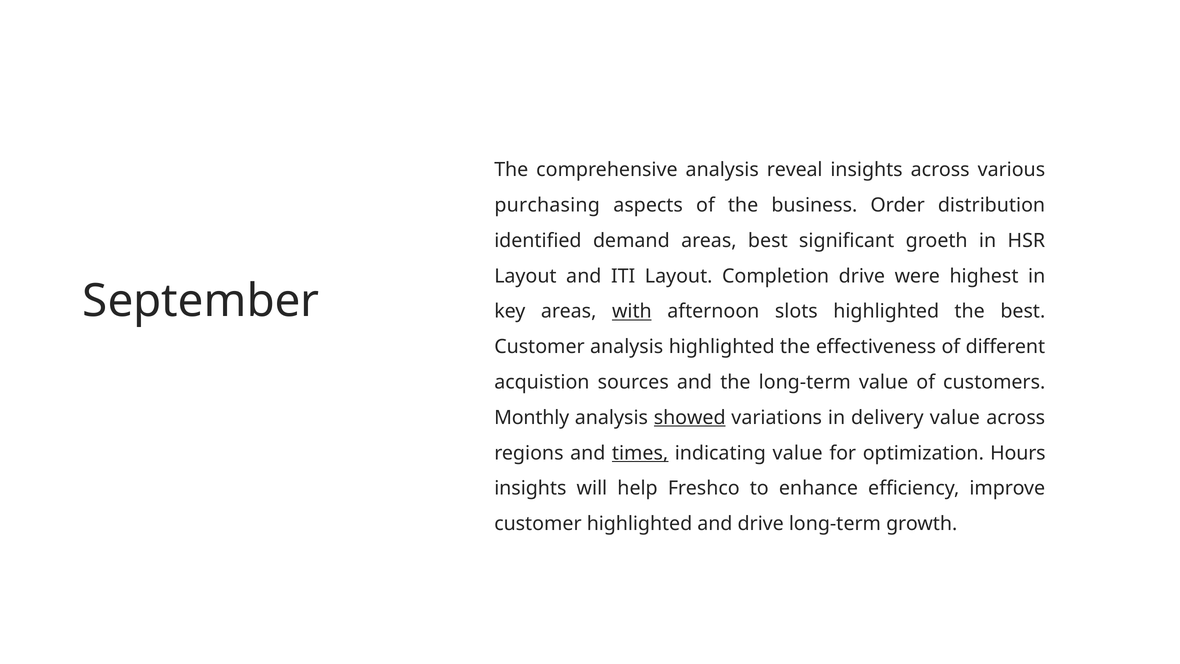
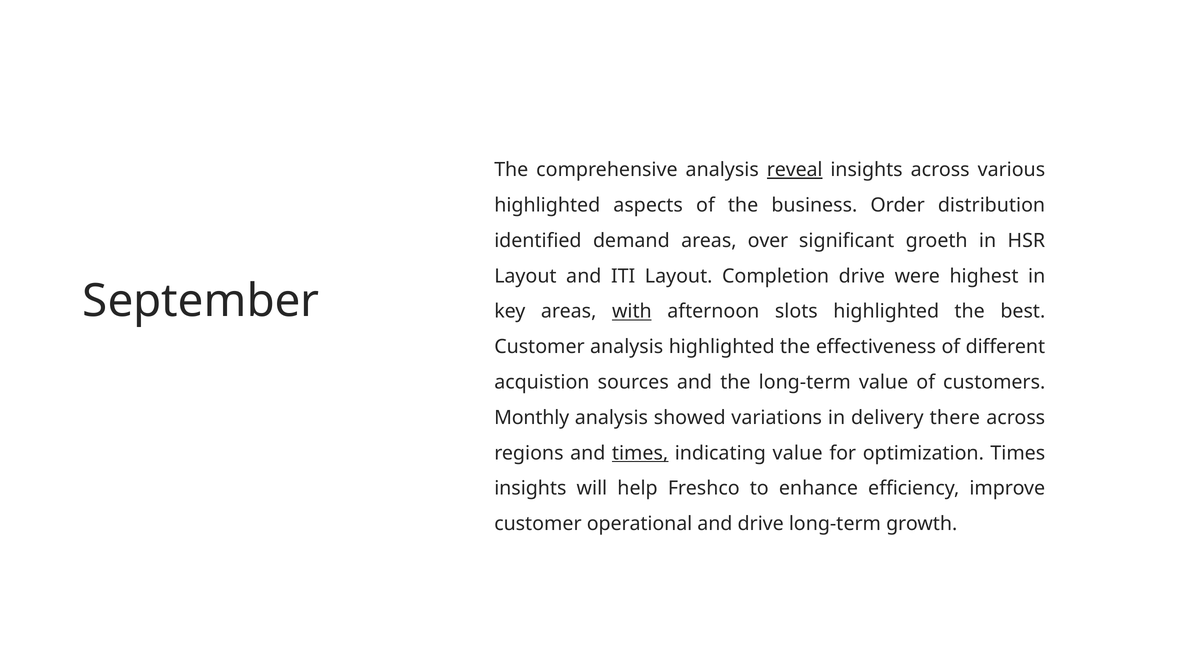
reveal underline: none -> present
purchasing at (547, 205): purchasing -> highlighted
areas best: best -> over
showed underline: present -> none
delivery value: value -> there
optimization Hours: Hours -> Times
customer highlighted: highlighted -> operational
